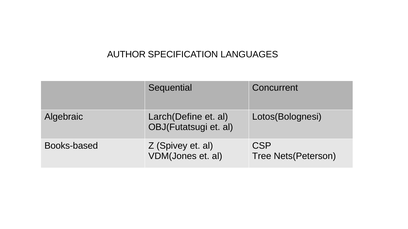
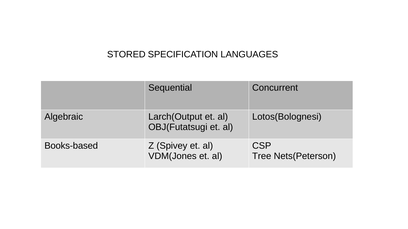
AUTHOR: AUTHOR -> STORED
Larch(Define: Larch(Define -> Larch(Output
